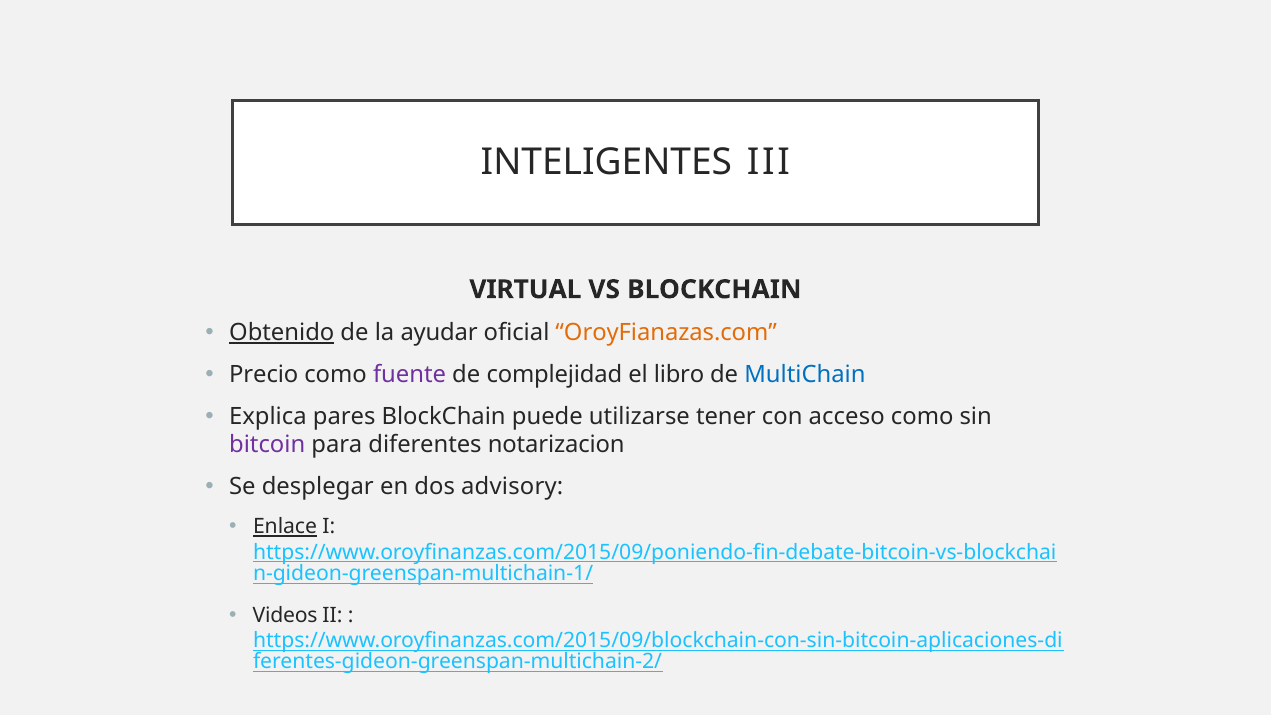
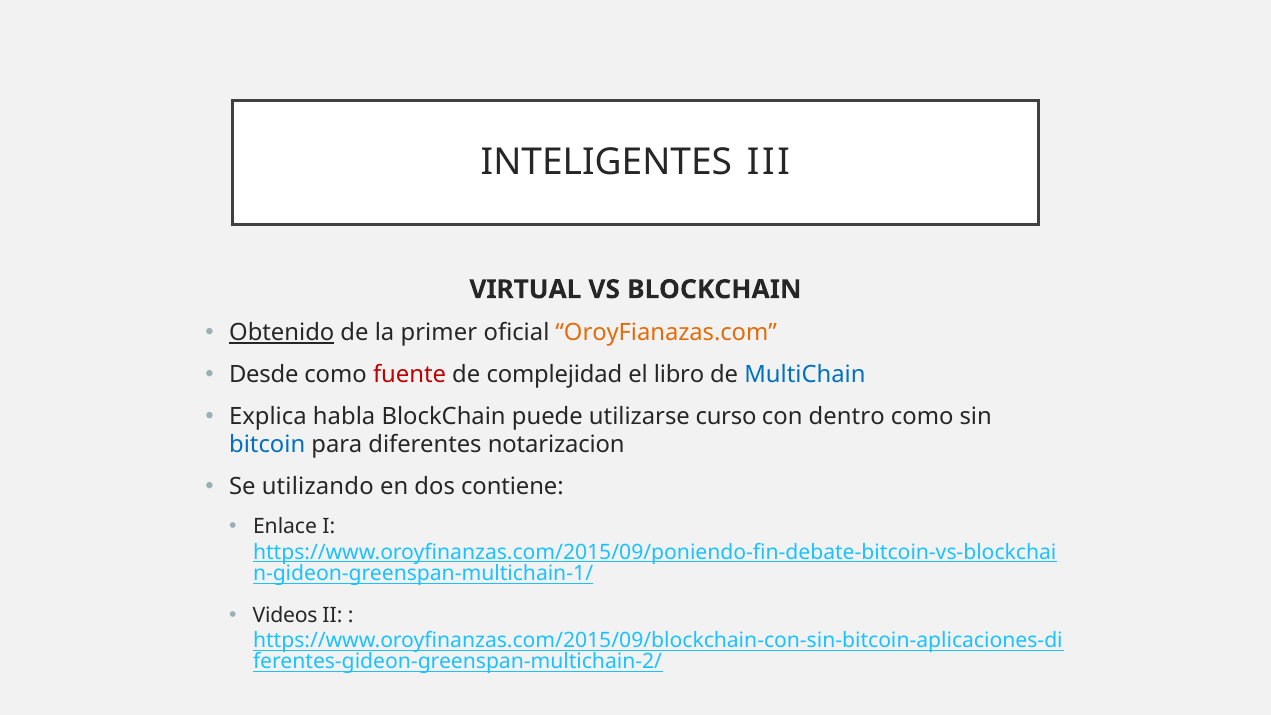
ayudar: ayudar -> primer
Precio: Precio -> Desde
fuente colour: purple -> red
pares: pares -> habla
tener: tener -> curso
acceso: acceso -> dentro
bitcoin colour: purple -> blue
desplegar: desplegar -> utilizando
advisory: advisory -> contiene
Enlace underline: present -> none
